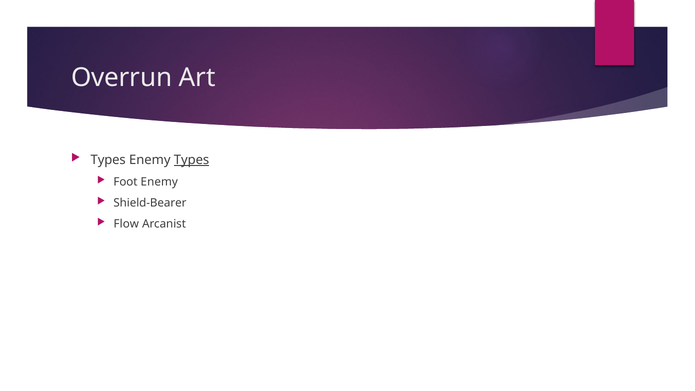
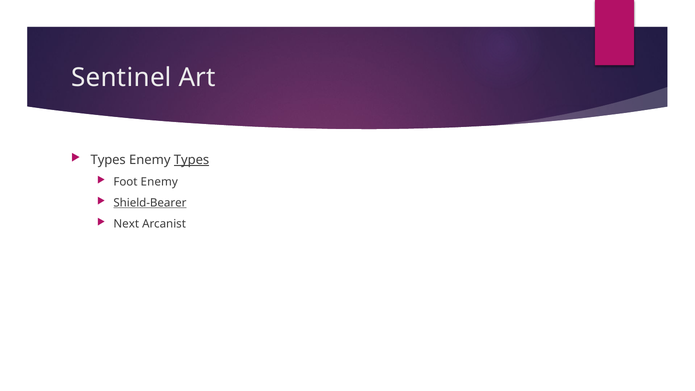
Overrun: Overrun -> Sentinel
Shield-Bearer underline: none -> present
Flow: Flow -> Next
